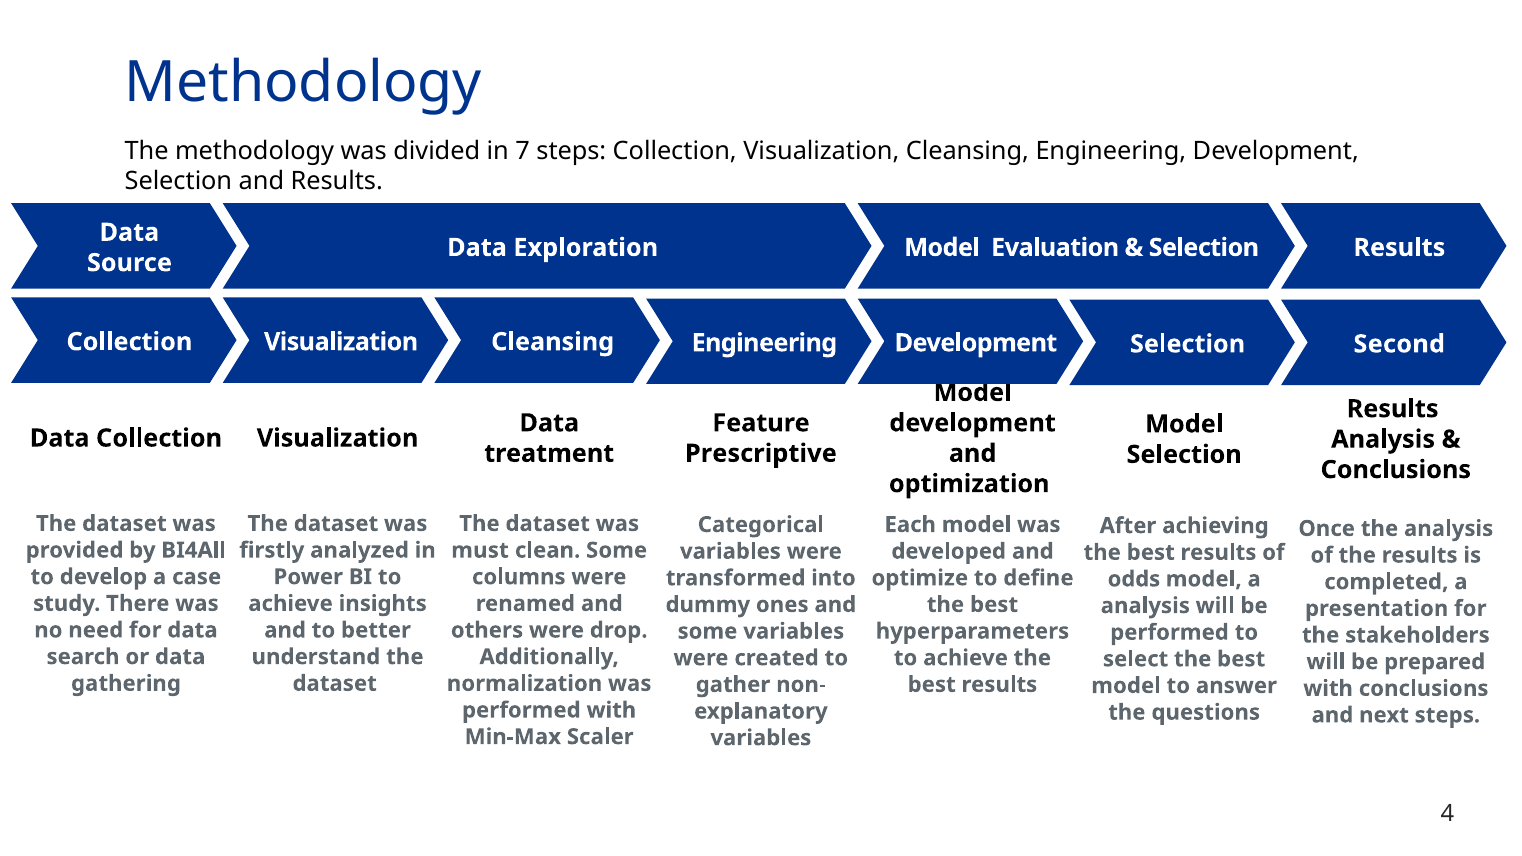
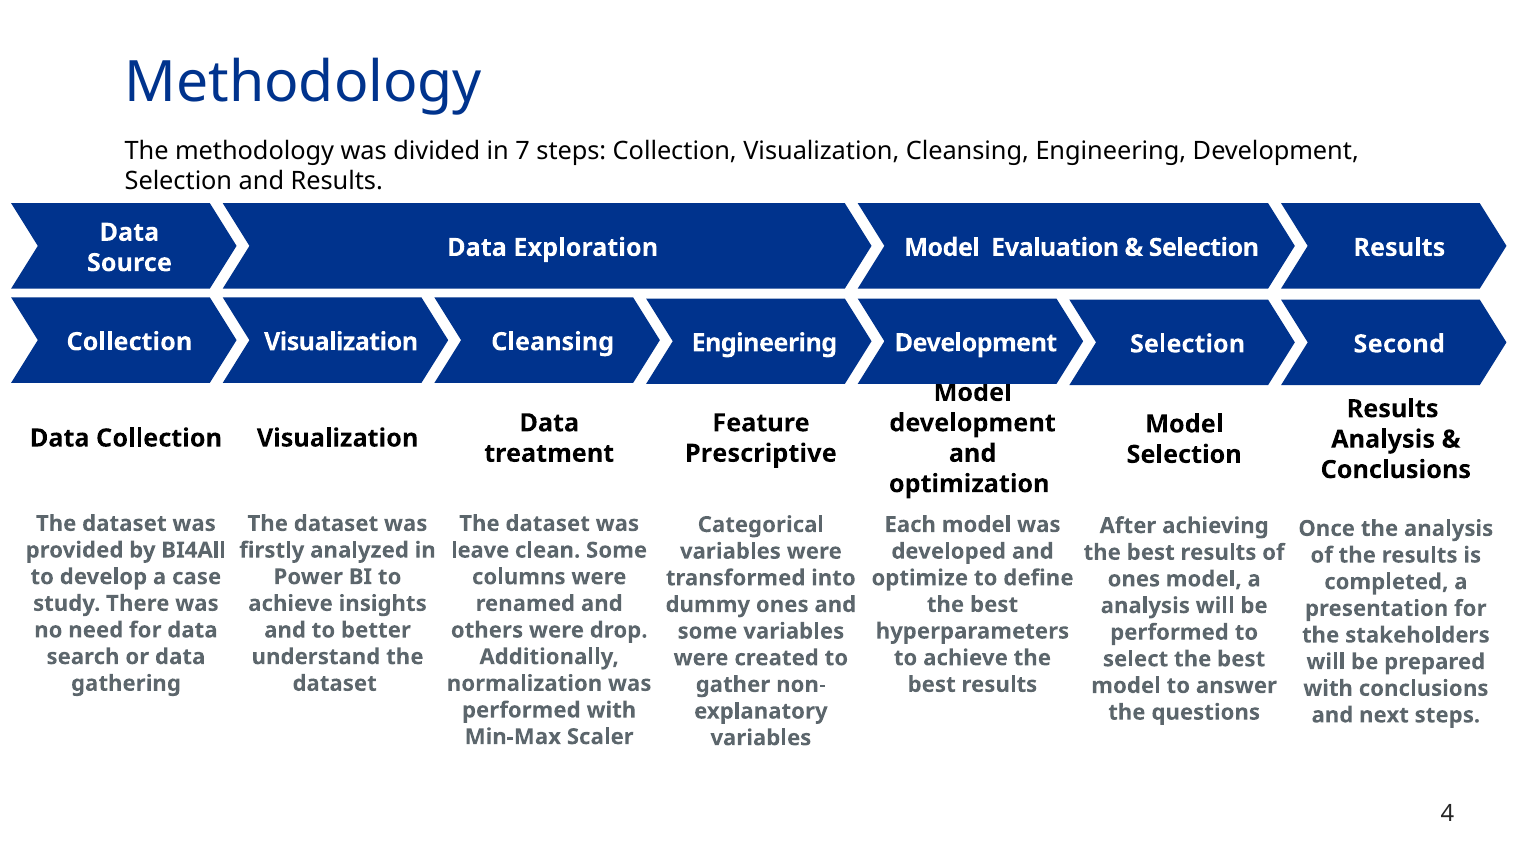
must: must -> leave
odds at (1134, 579): odds -> ones
